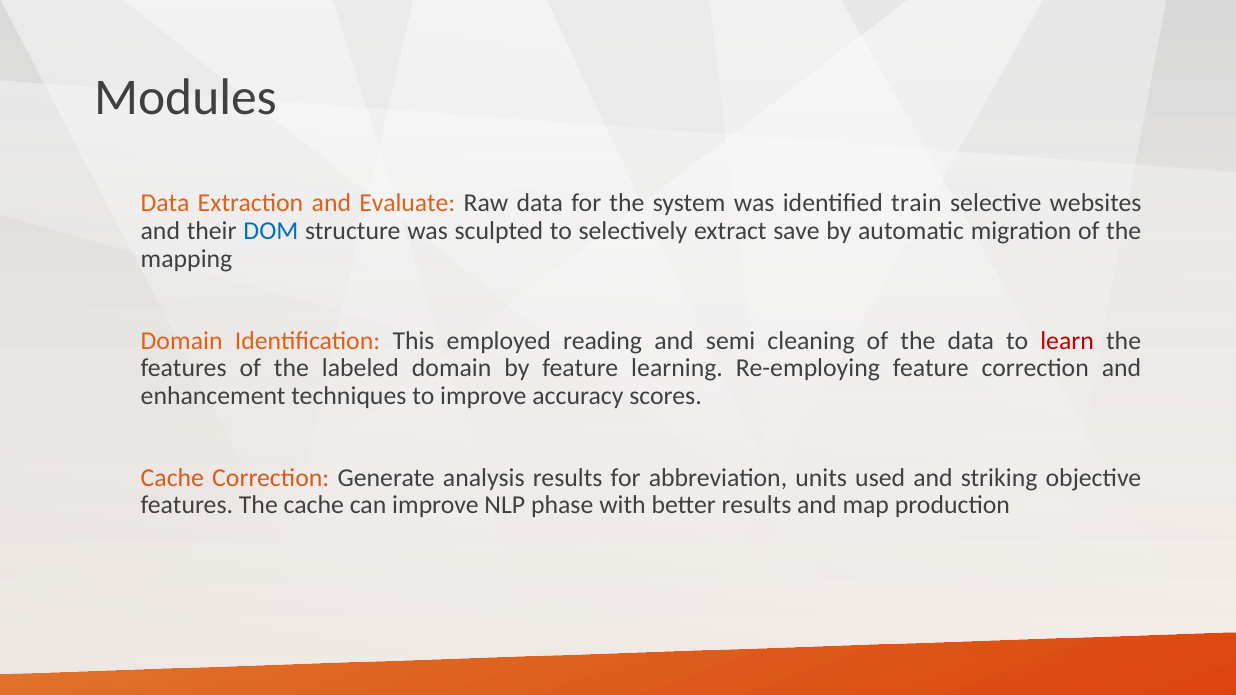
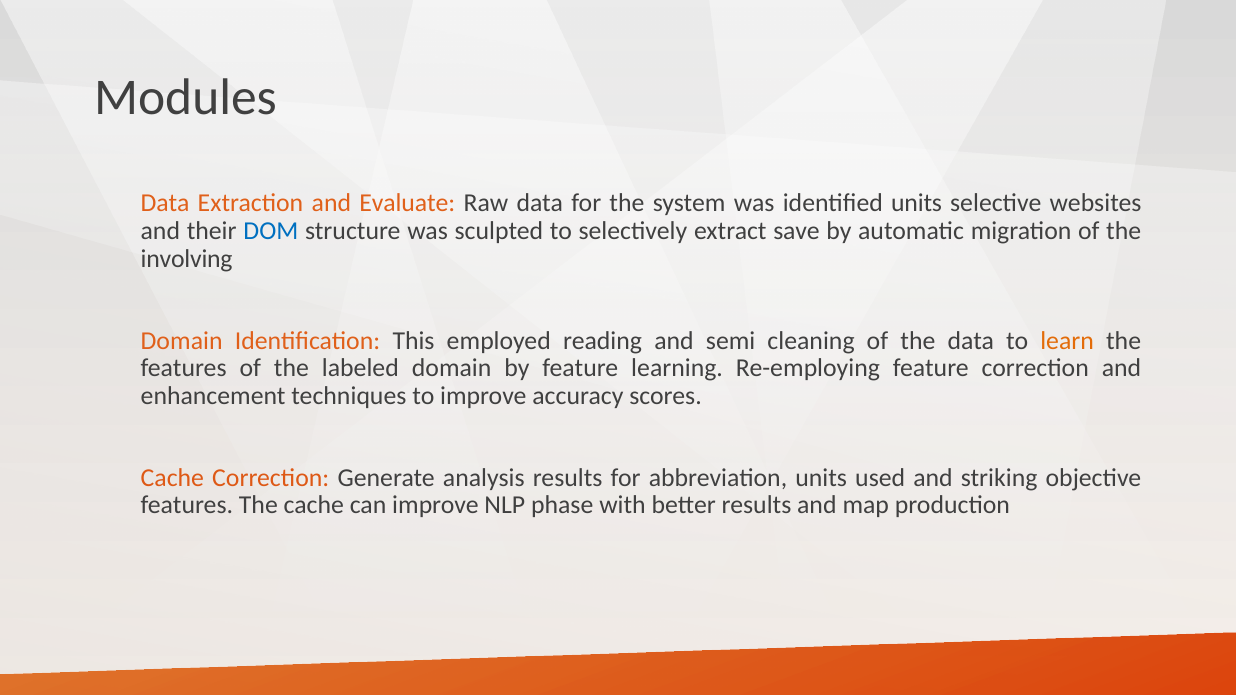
identified train: train -> units
mapping: mapping -> involving
learn colour: red -> orange
